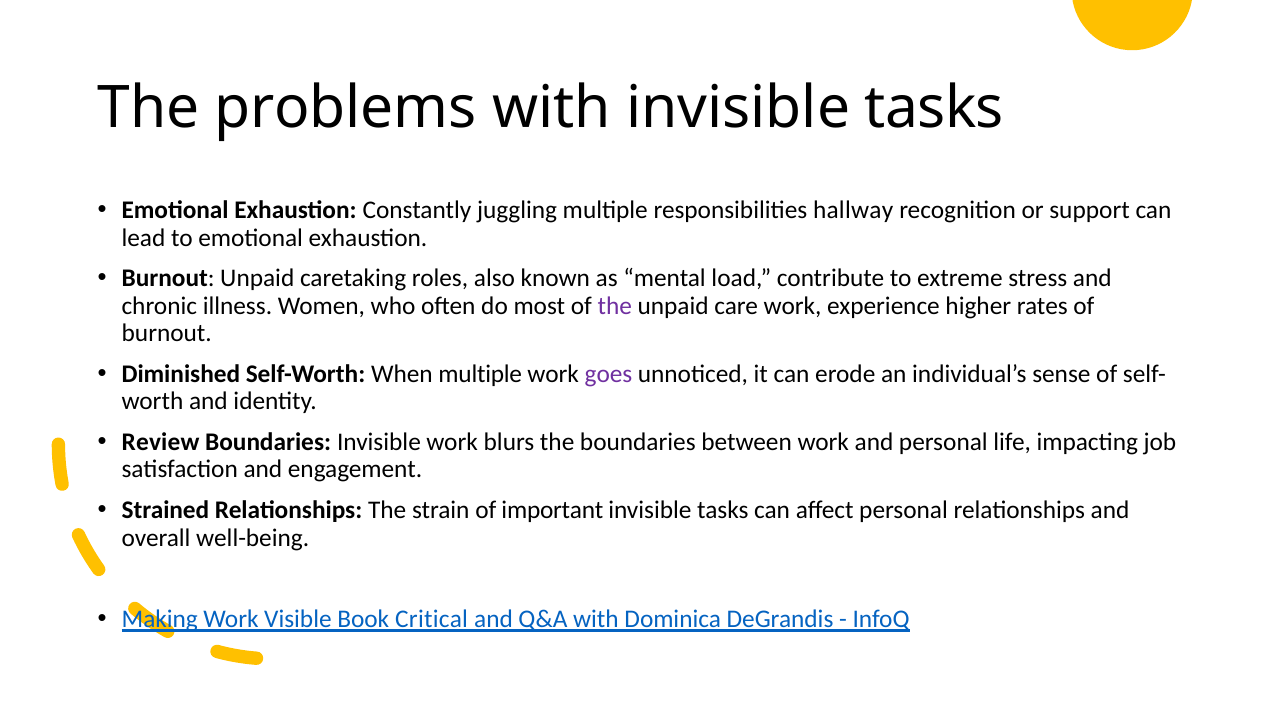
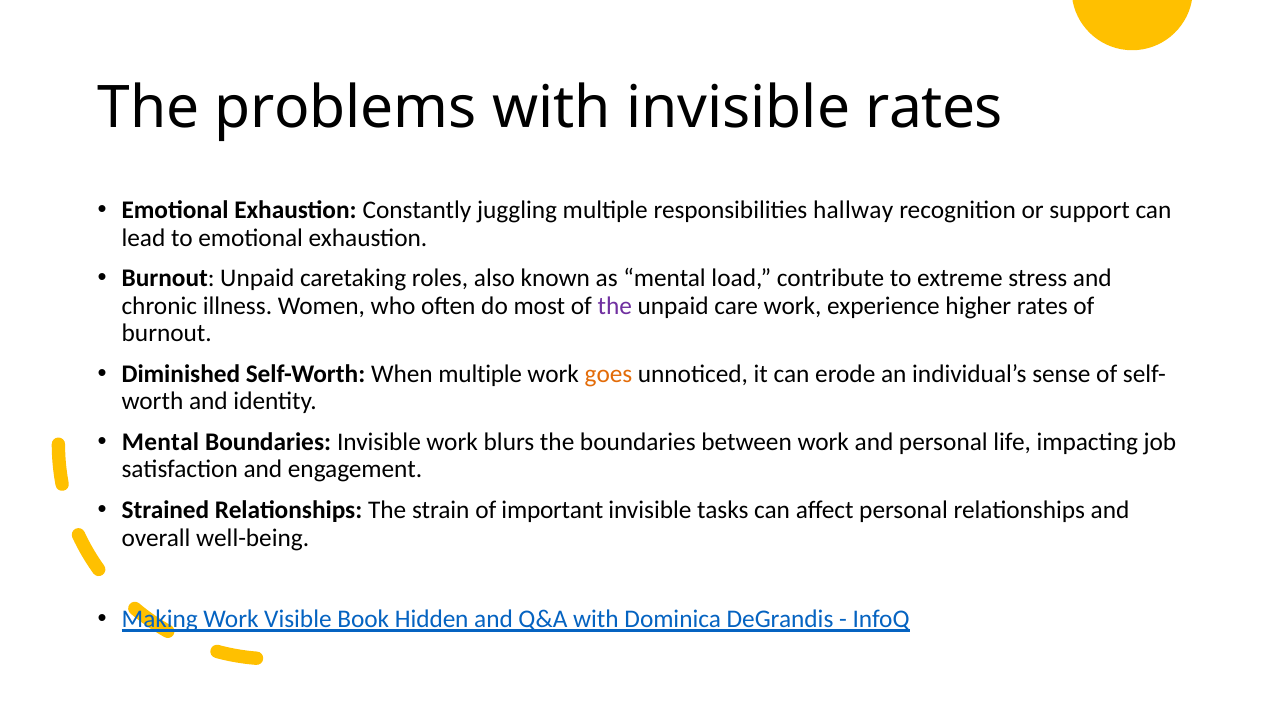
with invisible tasks: tasks -> rates
goes colour: purple -> orange
Review at (161, 442): Review -> Mental
Critical: Critical -> Hidden
